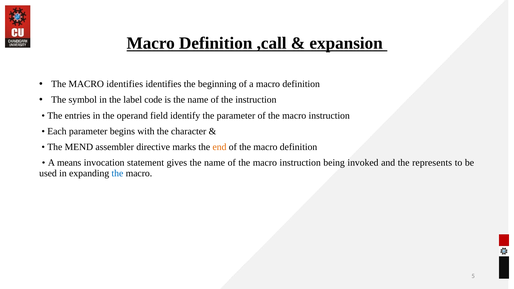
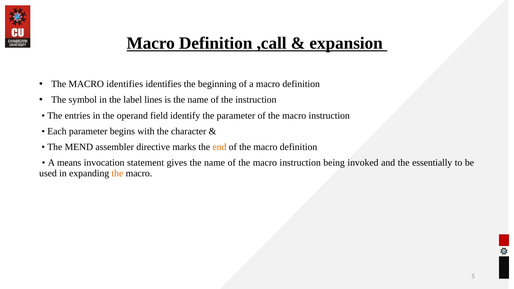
code: code -> lines
represents: represents -> essentially
the at (117, 173) colour: blue -> orange
